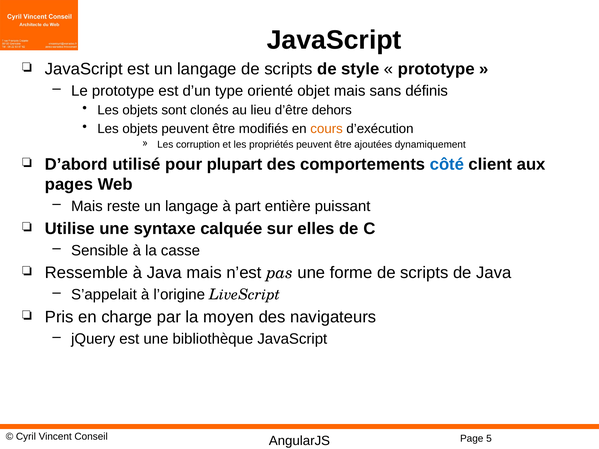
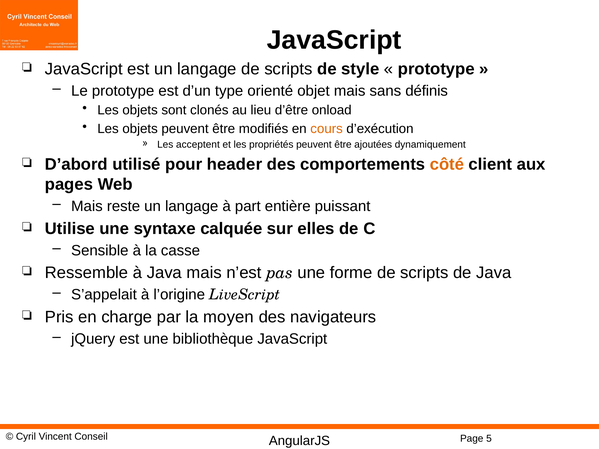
dehors: dehors -> onload
corruption: corruption -> acceptent
plupart: plupart -> header
côté colour: blue -> orange
